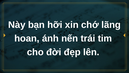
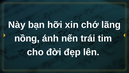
hoan: hoan -> nồng
